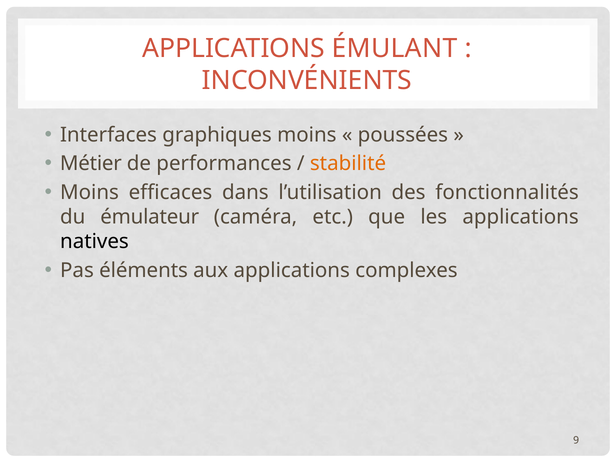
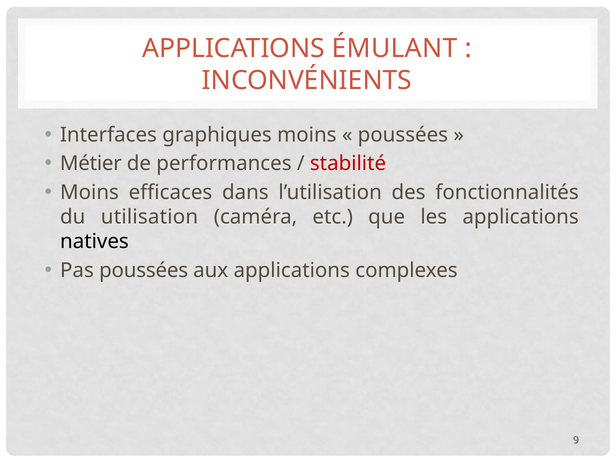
stabilité colour: orange -> red
émulateur: émulateur -> utilisation
Pas éléments: éléments -> poussées
